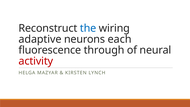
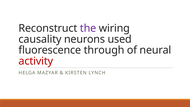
the colour: blue -> purple
adaptive: adaptive -> causality
each: each -> used
